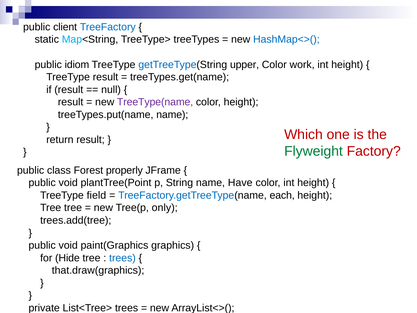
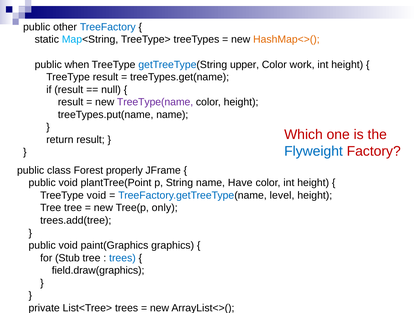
client: client -> other
HashMap<>( colour: blue -> orange
idiom: idiom -> when
Flyweight colour: green -> blue
TreeType field: field -> void
each: each -> level
Hide: Hide -> Stub
that.draw(graphics: that.draw(graphics -> field.draw(graphics
